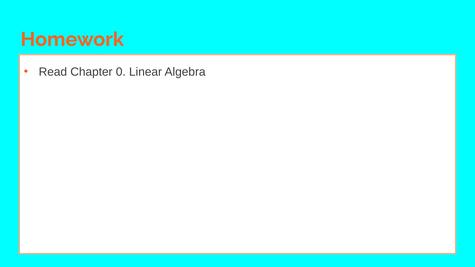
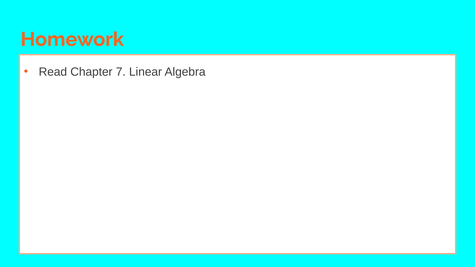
0: 0 -> 7
